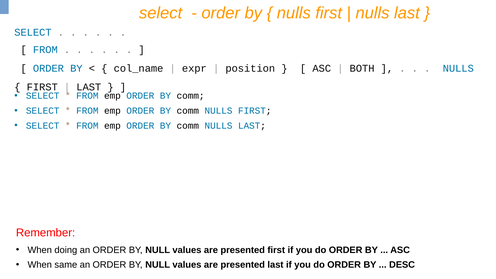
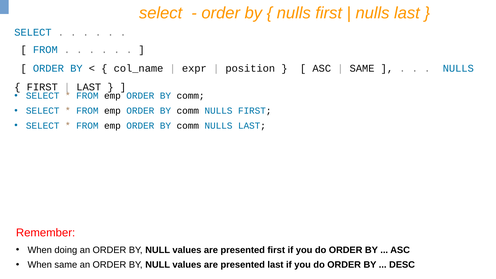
BOTH at (362, 68): BOTH -> SAME
